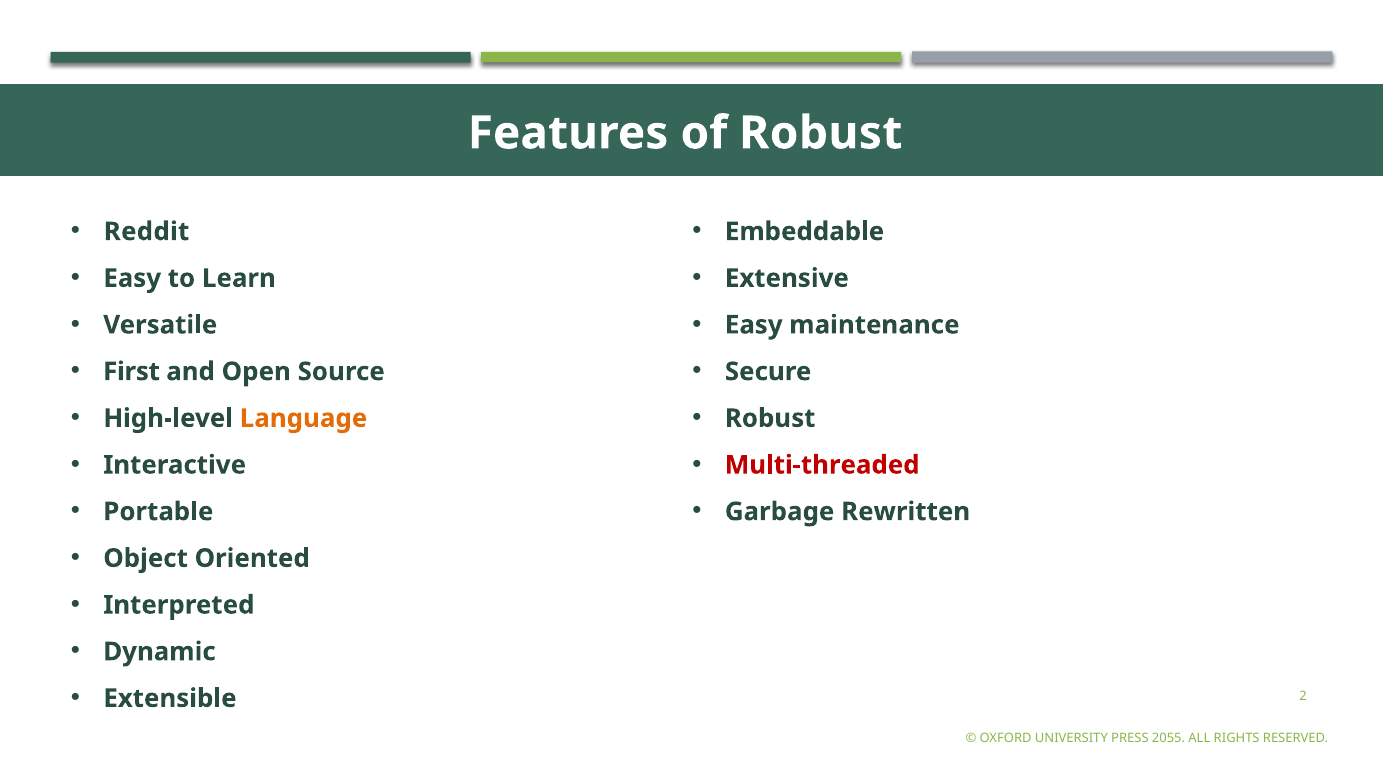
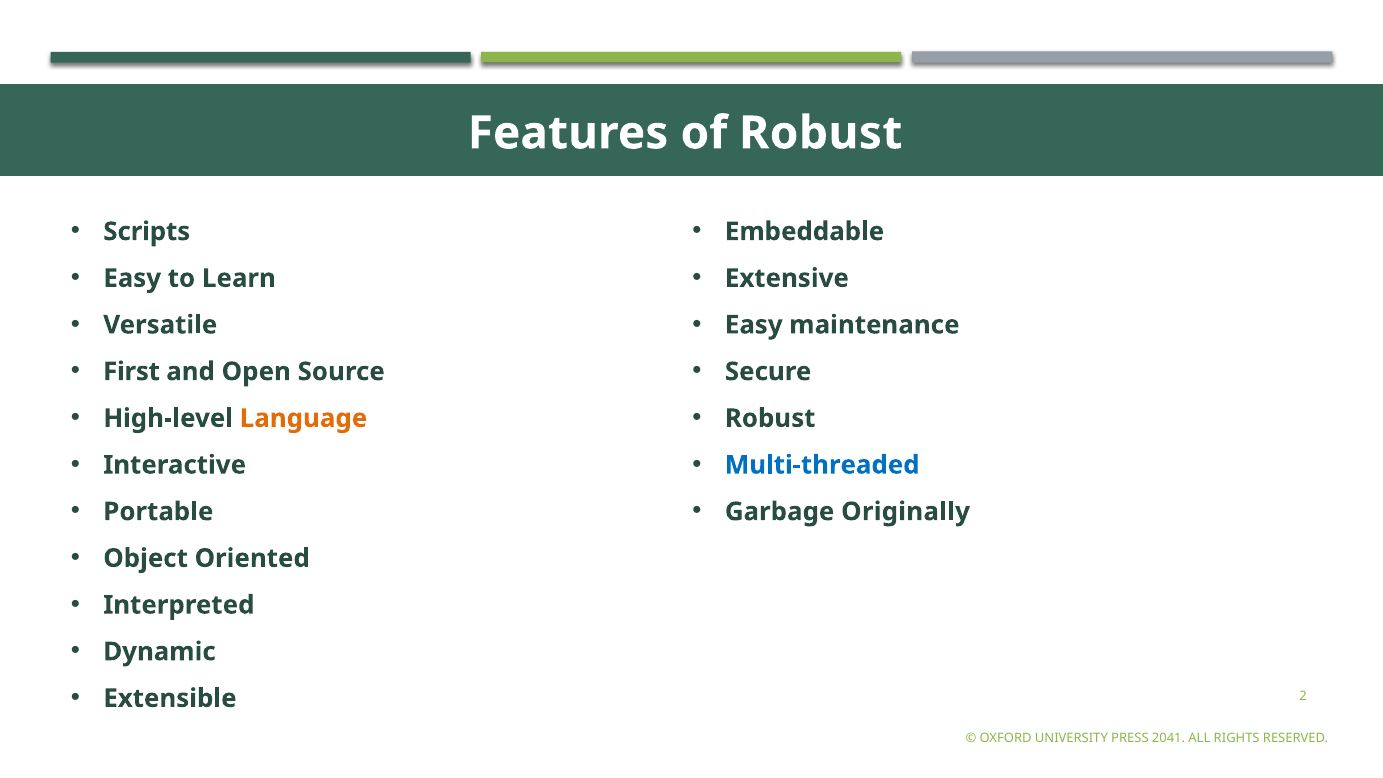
Reddit: Reddit -> Scripts
Multi-threaded colour: red -> blue
Rewritten: Rewritten -> Originally
2055: 2055 -> 2041
